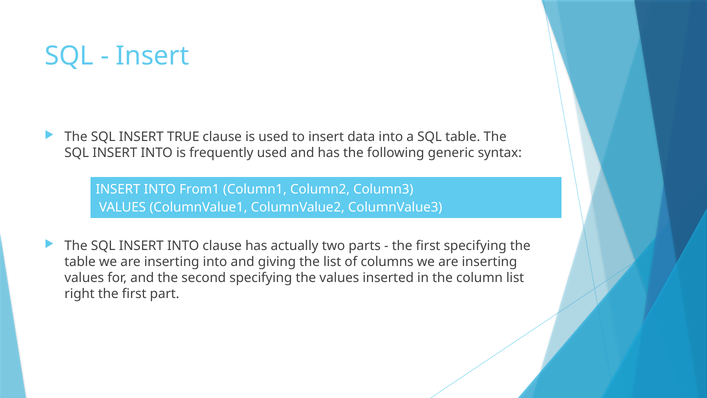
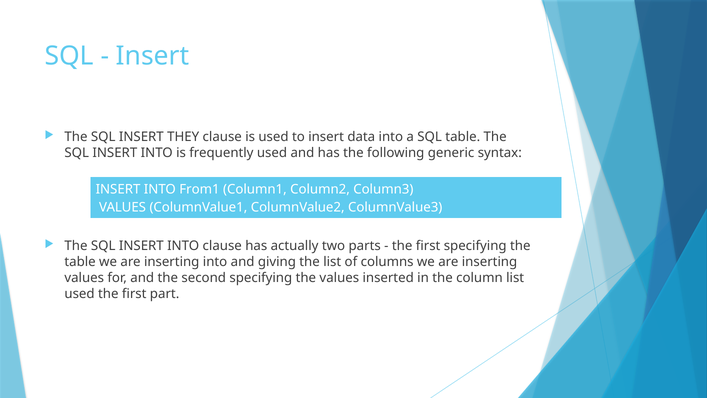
TRUE: TRUE -> THEY
right at (80, 294): right -> used
